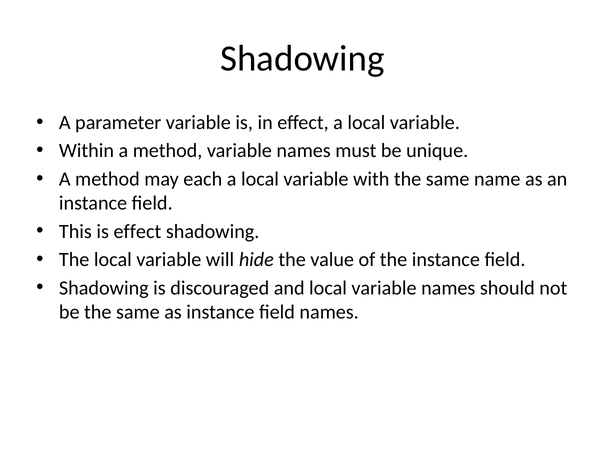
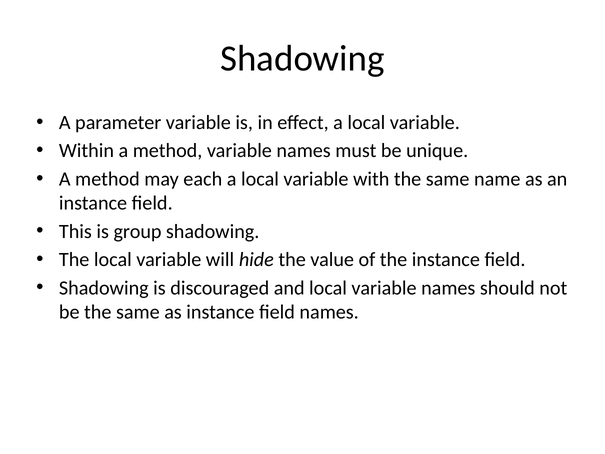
is effect: effect -> group
